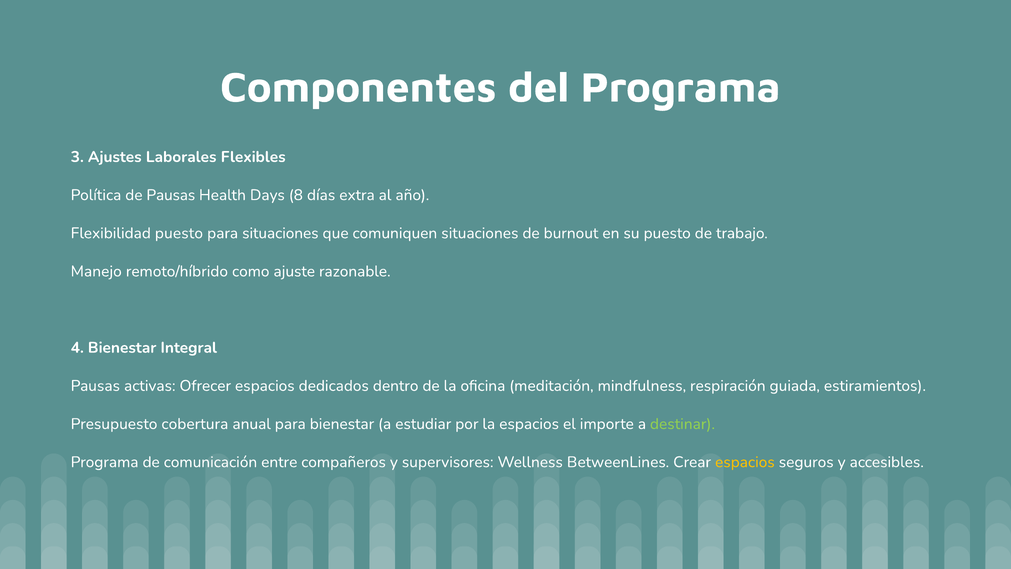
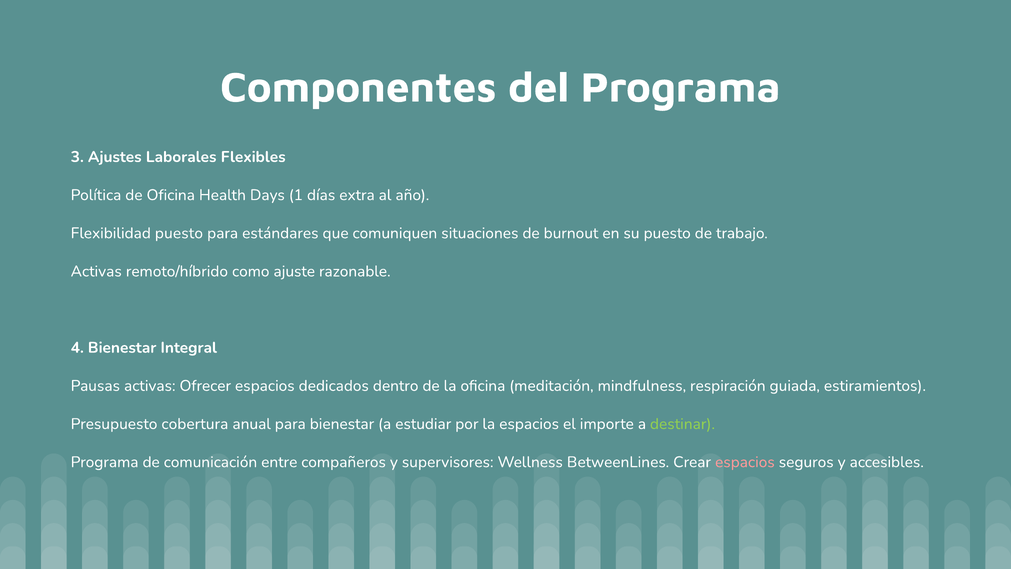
de Pausas: Pausas -> Oficina
8: 8 -> 1
para situaciones: situaciones -> estándares
Manejo at (96, 271): Manejo -> Activas
espacios at (745, 462) colour: yellow -> pink
